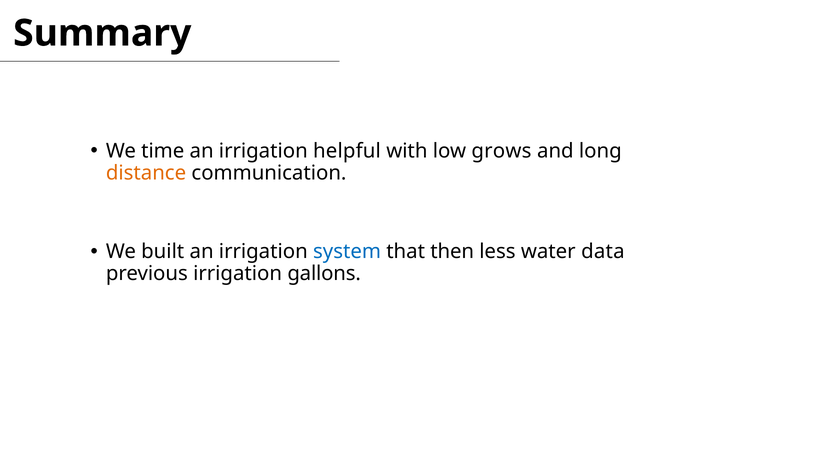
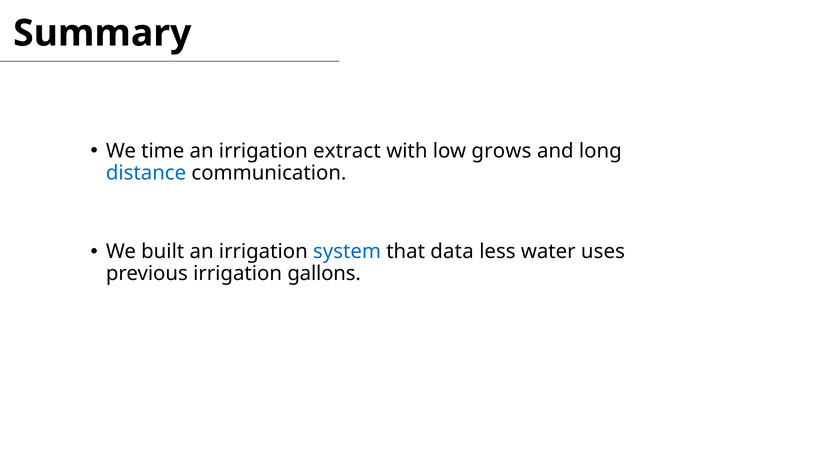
helpful: helpful -> extract
distance colour: orange -> blue
then: then -> data
data: data -> uses
